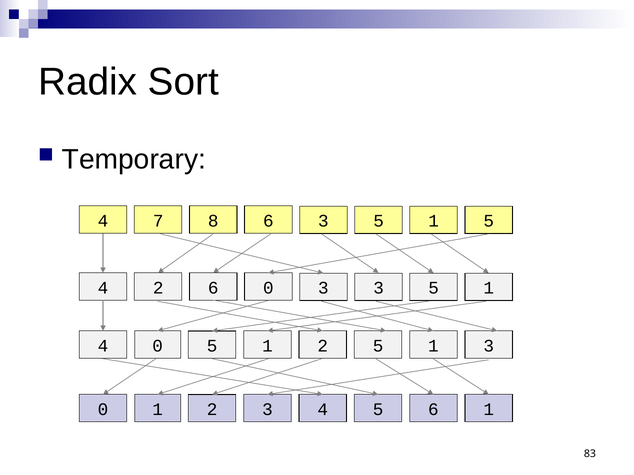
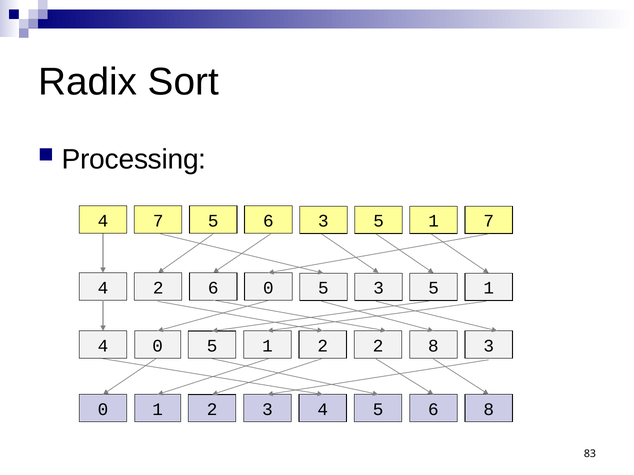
Temporary: Temporary -> Processing
7 8: 8 -> 5
1 5: 5 -> 7
0 3: 3 -> 5
2 5: 5 -> 2
0 1: 1 -> 8
6 1: 1 -> 8
